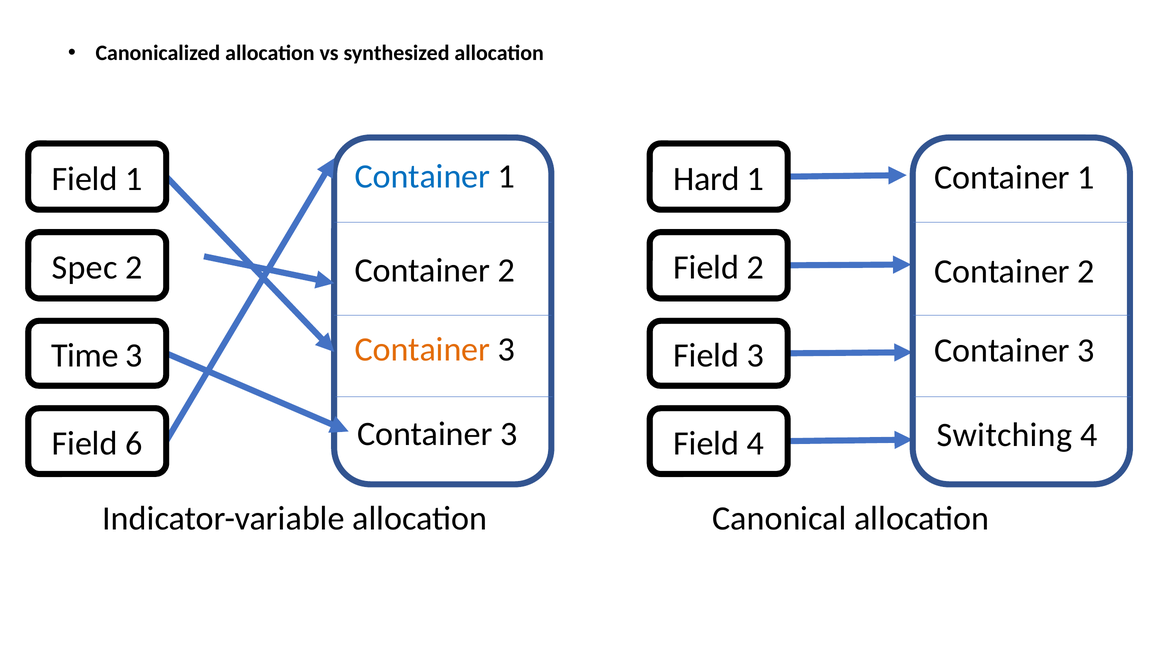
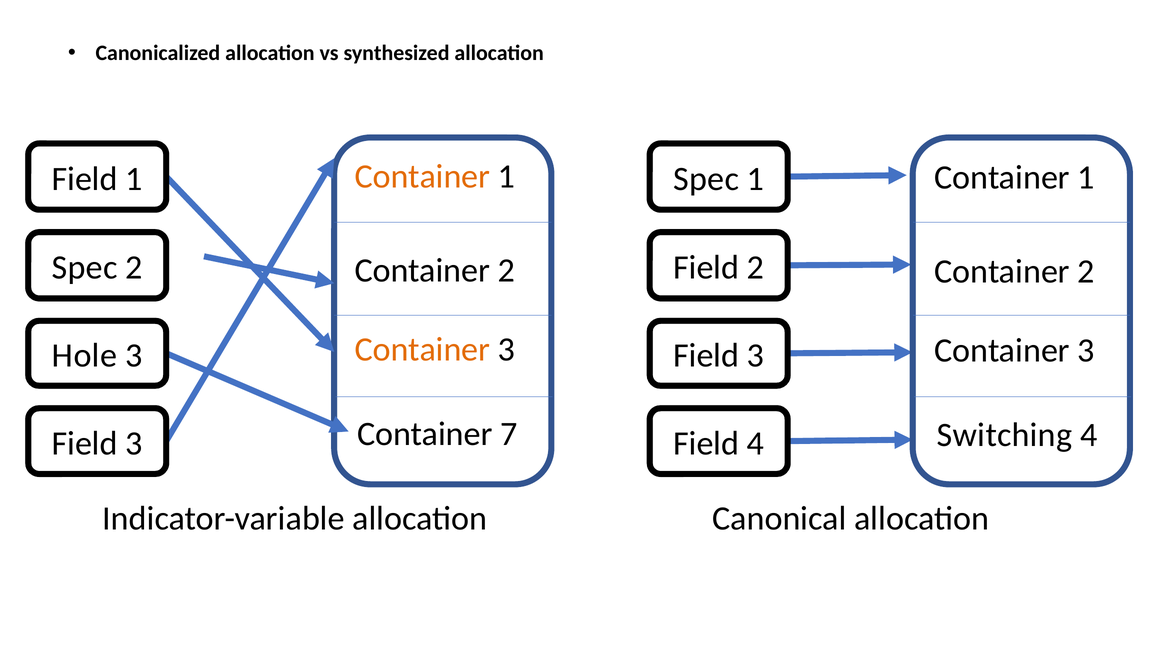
Container at (422, 176) colour: blue -> orange
Hard at (706, 179): Hard -> Spec
Time: Time -> Hole
3 at (509, 434): 3 -> 7
6 at (134, 444): 6 -> 3
